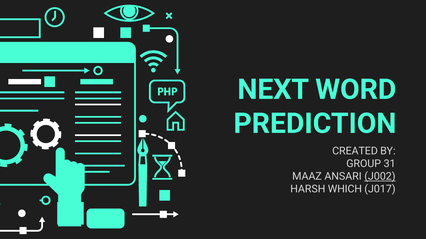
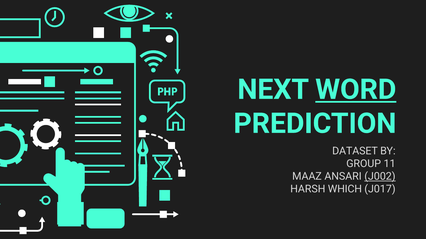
WORD underline: none -> present
CREATED: CREATED -> DATASET
31: 31 -> 11
